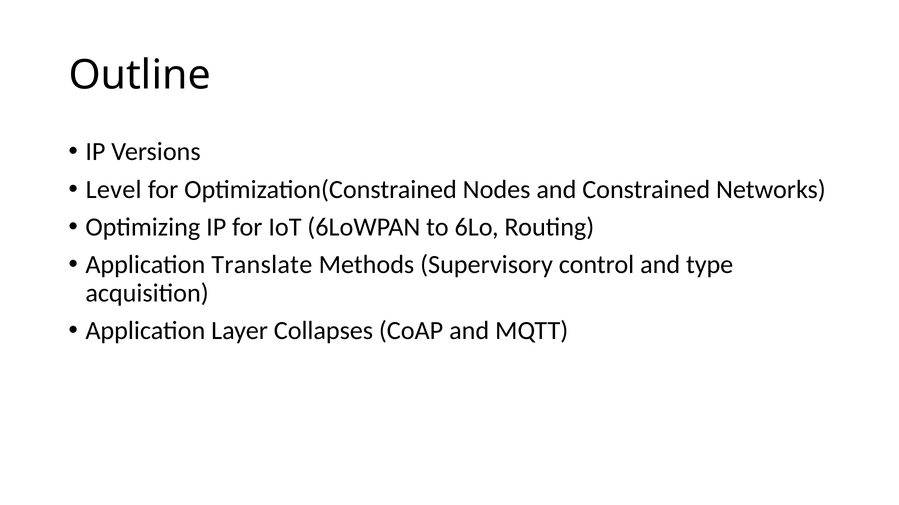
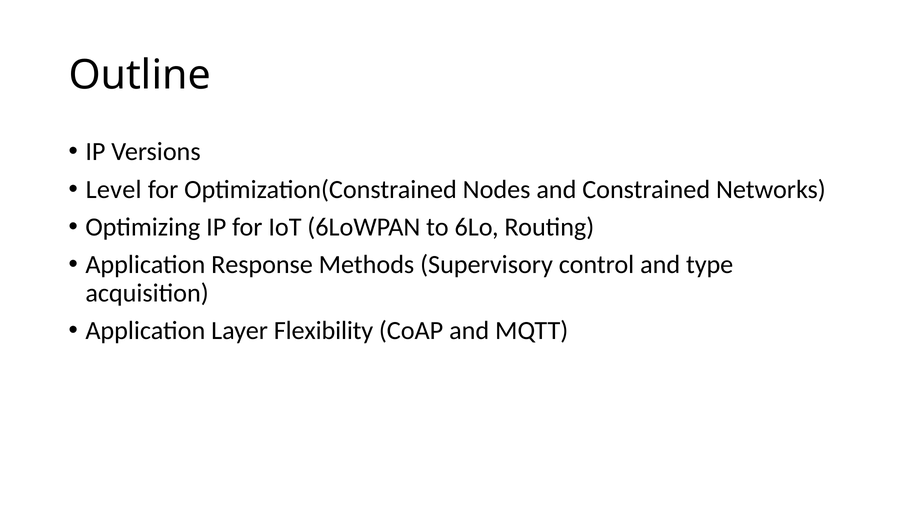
Translate: Translate -> Response
Collapses: Collapses -> Flexibility
